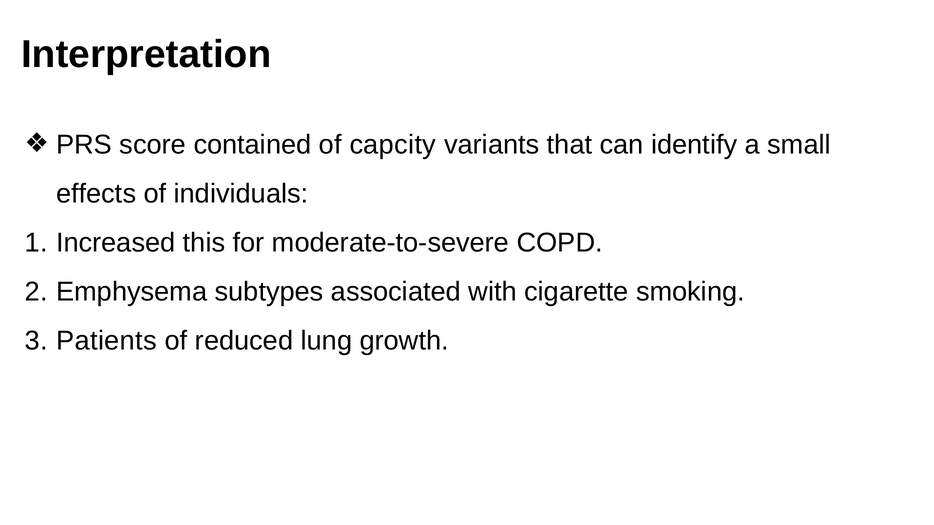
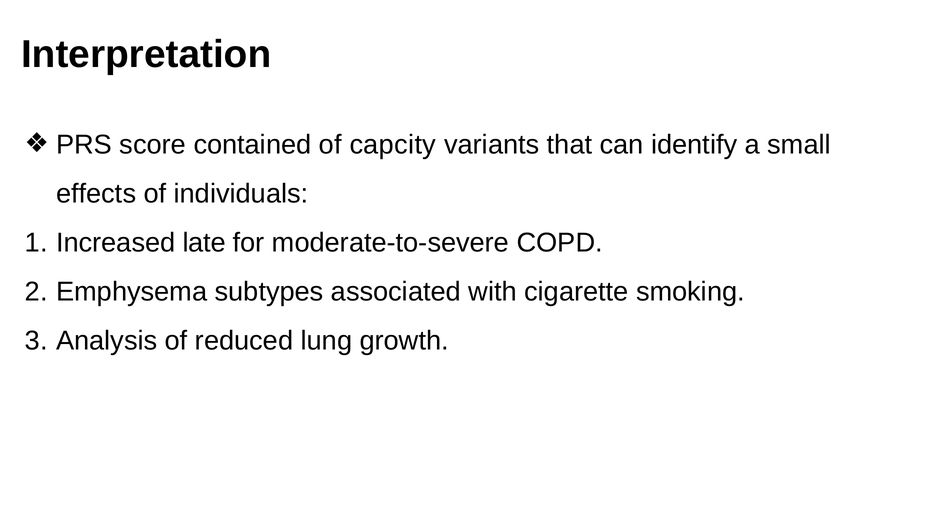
this: this -> late
Patients: Patients -> Analysis
